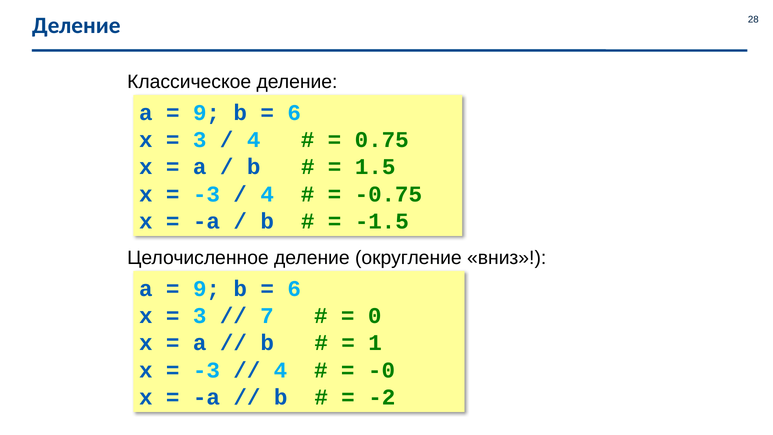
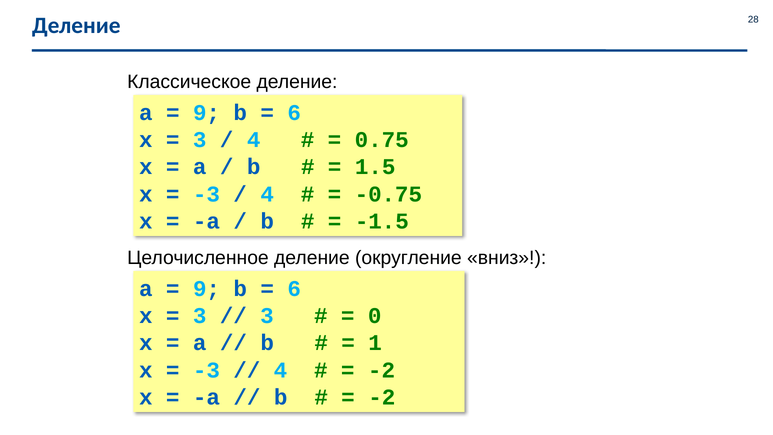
7 at (267, 316): 7 -> 3
-0 at (382, 370): -0 -> -2
